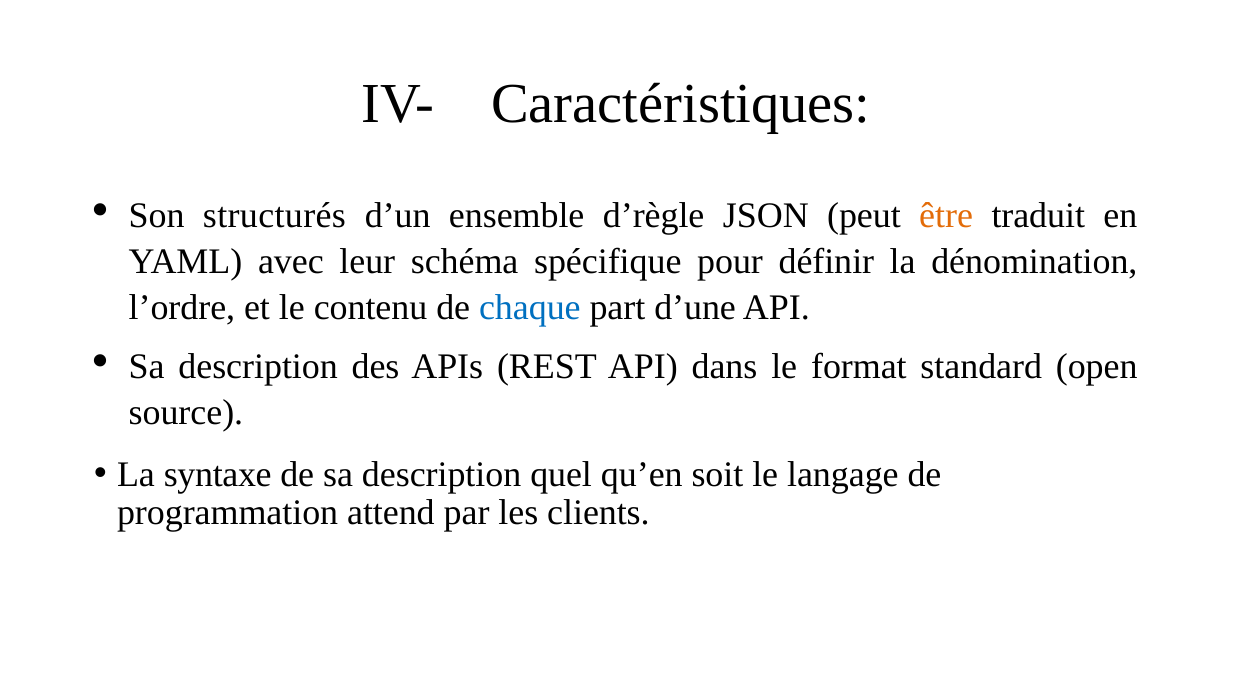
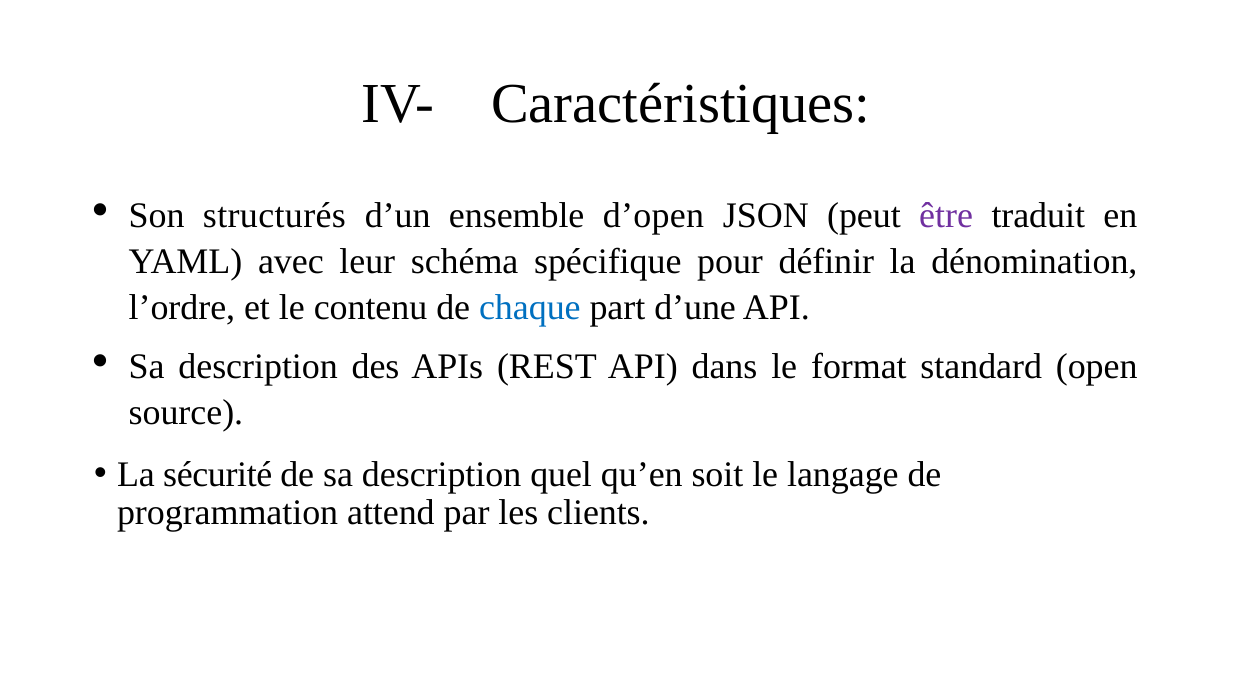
d’règle: d’règle -> d’open
être colour: orange -> purple
syntaxe: syntaxe -> sécurité
